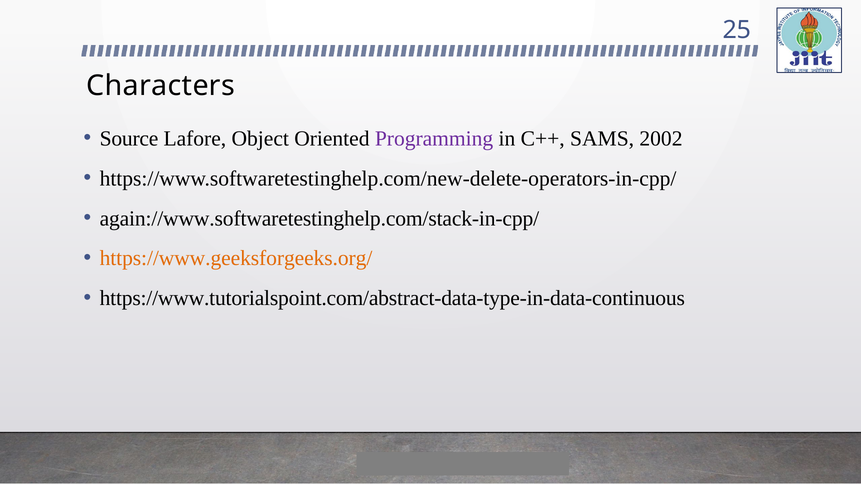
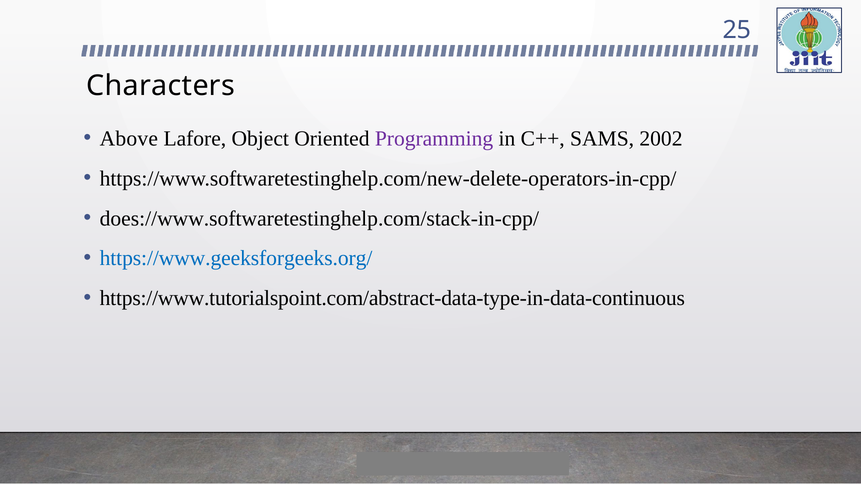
Source: Source -> Above
again://www.softwaretestinghelp.com/stack-in-cpp/: again://www.softwaretestinghelp.com/stack-in-cpp/ -> does://www.softwaretestinghelp.com/stack-in-cpp/
https://www.geeksforgeeks.org/ colour: orange -> blue
